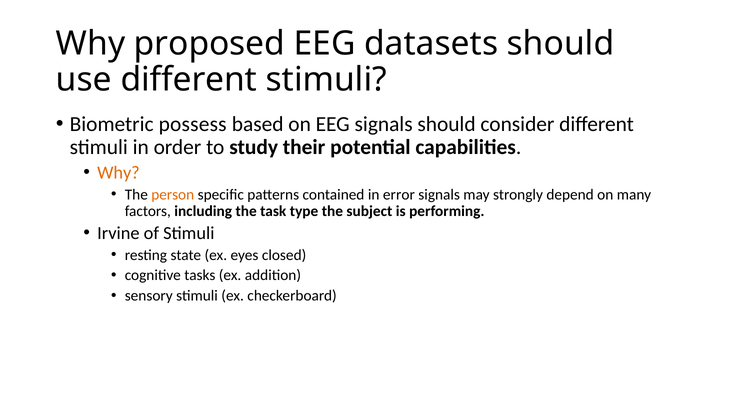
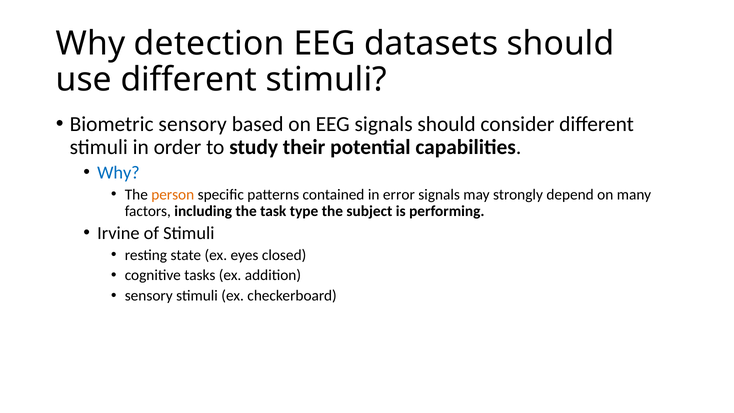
proposed: proposed -> detection
Biometric possess: possess -> sensory
Why at (118, 173) colour: orange -> blue
